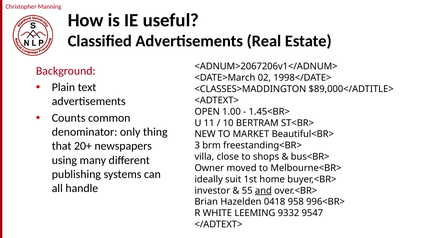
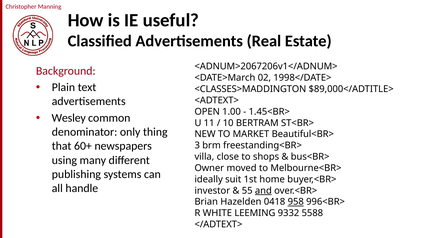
Counts: Counts -> Wesley
20+: 20+ -> 60+
958 underline: none -> present
9547: 9547 -> 5588
